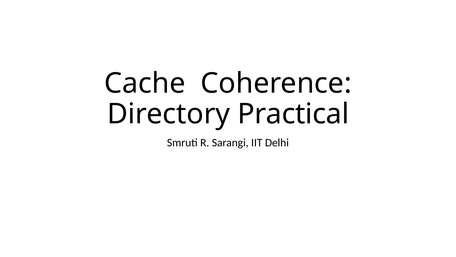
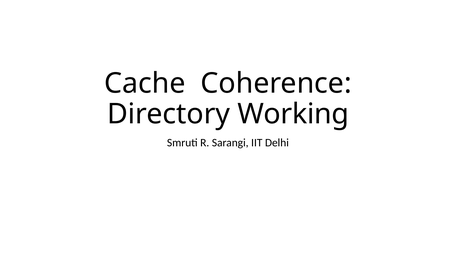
Practical: Practical -> Working
